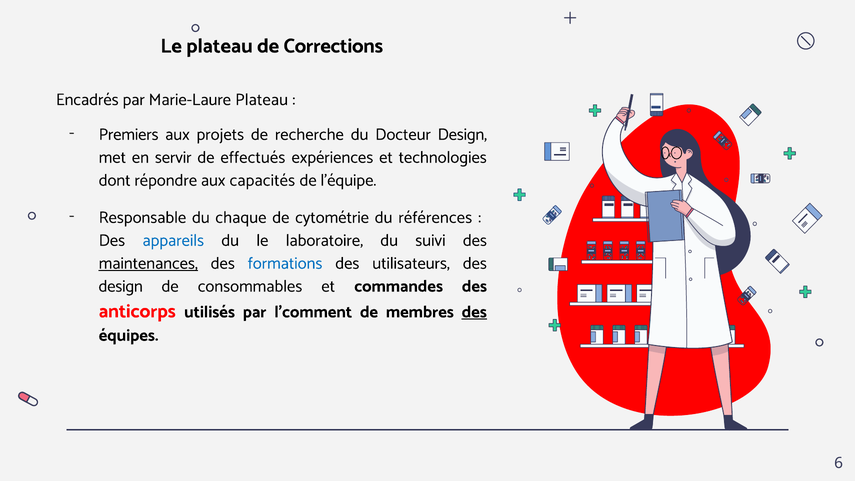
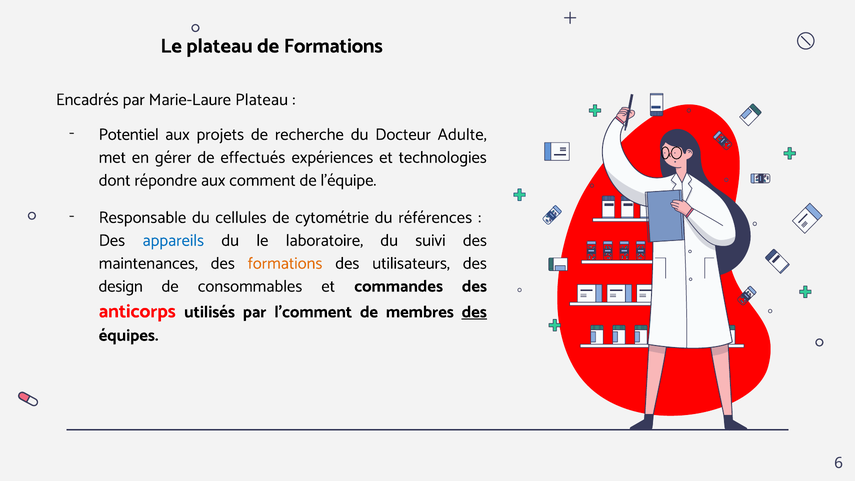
de Corrections: Corrections -> Formations
Premiers: Premiers -> Potentiel
Docteur Design: Design -> Adulte
servir: servir -> gérer
capacités: capacités -> comment
chaque: chaque -> cellules
maintenances underline: present -> none
formations at (285, 263) colour: blue -> orange
